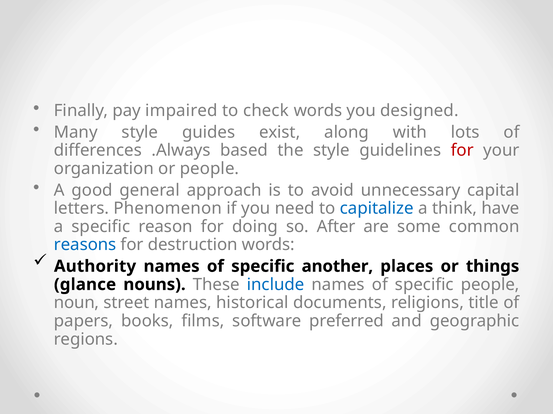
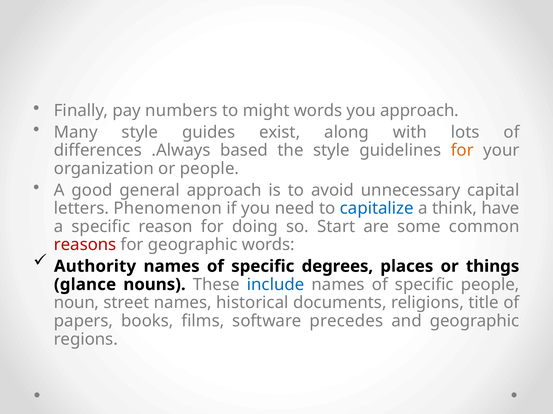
impaired: impaired -> numbers
check: check -> might
you designed: designed -> approach
for at (462, 151) colour: red -> orange
After: After -> Start
reasons colour: blue -> red
for destruction: destruction -> geographic
another: another -> degrees
preferred: preferred -> precedes
